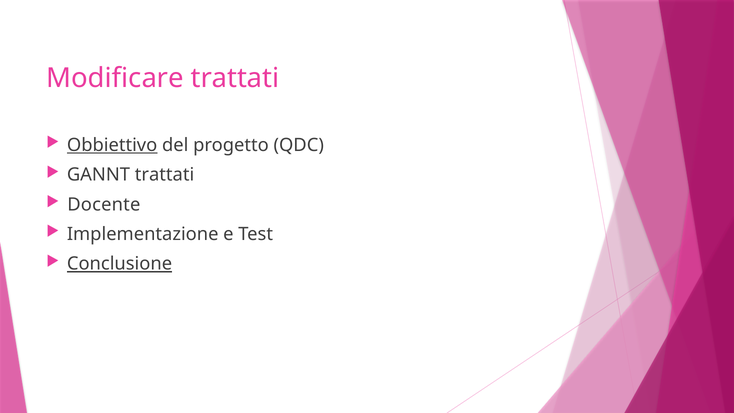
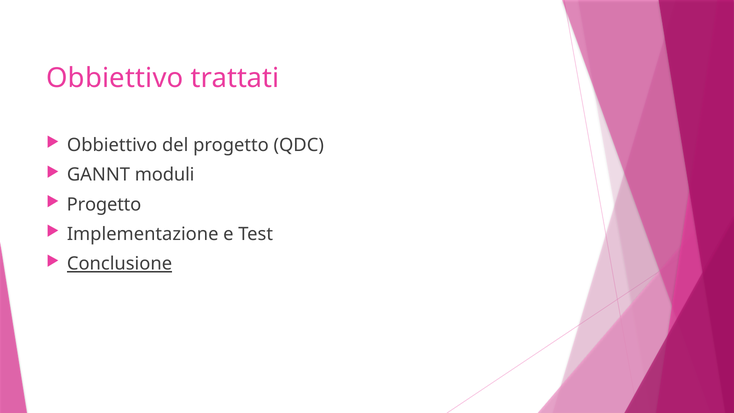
Modificare at (115, 78): Modificare -> Obbiettivo
Obbiettivo at (112, 145) underline: present -> none
GANNT trattati: trattati -> moduli
Docente at (104, 204): Docente -> Progetto
